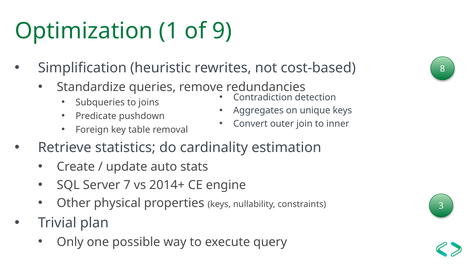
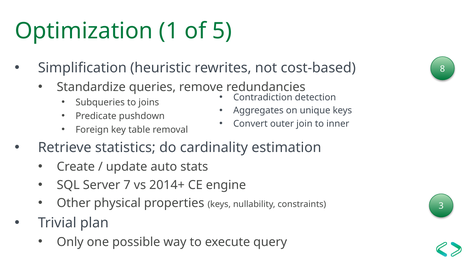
9: 9 -> 5
